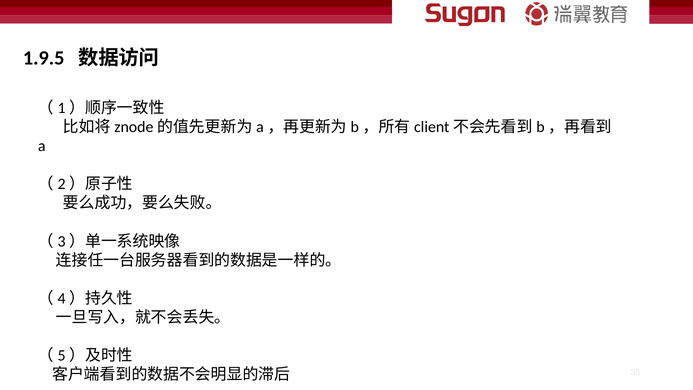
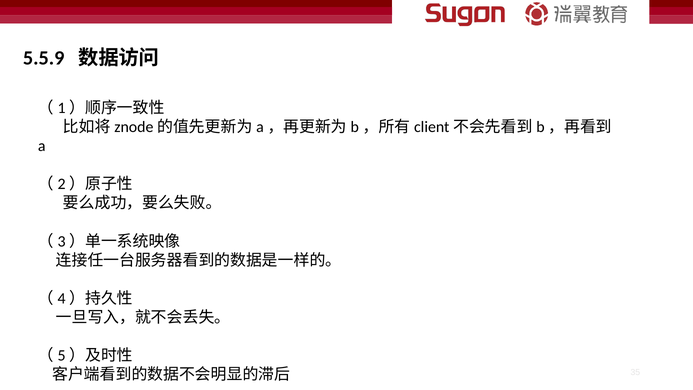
1.9.5: 1.9.5 -> 5.5.9
